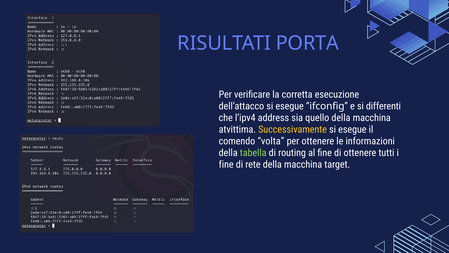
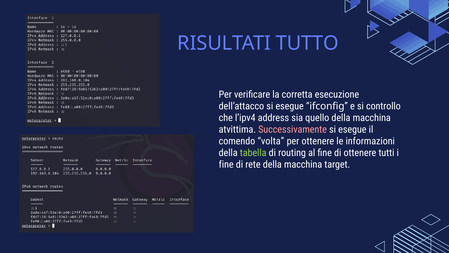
PORTA: PORTA -> TUTTO
differenti: differenti -> controllo
Successivamente colour: yellow -> pink
